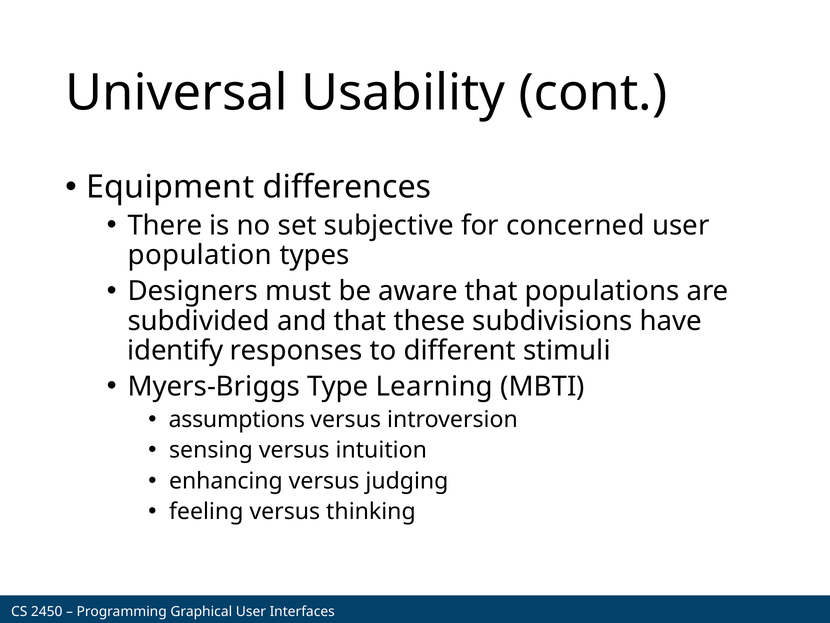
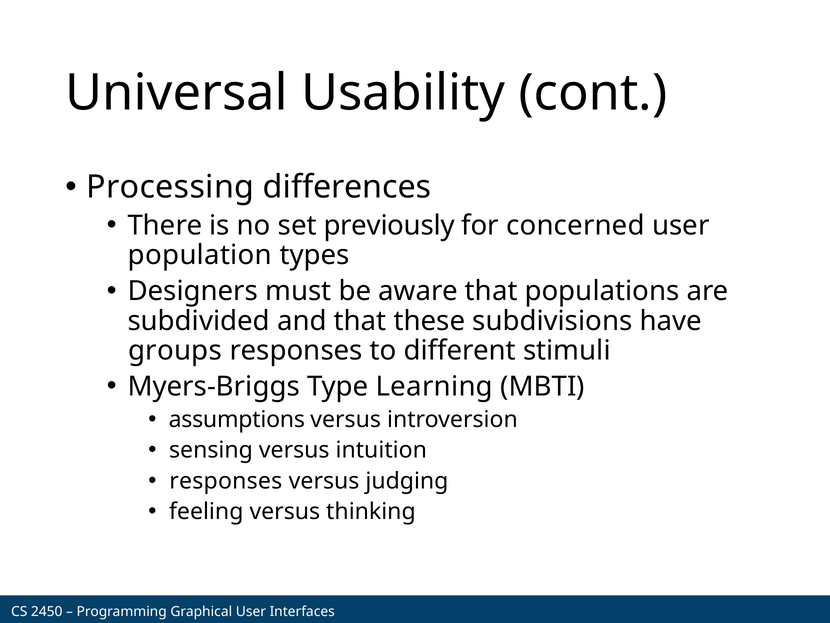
Equipment: Equipment -> Processing
subjective: subjective -> previously
identify: identify -> groups
enhancing at (226, 481): enhancing -> responses
